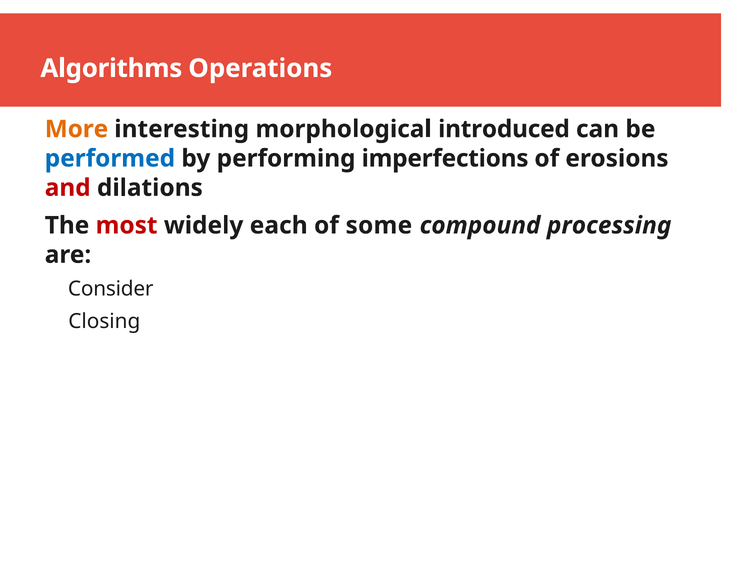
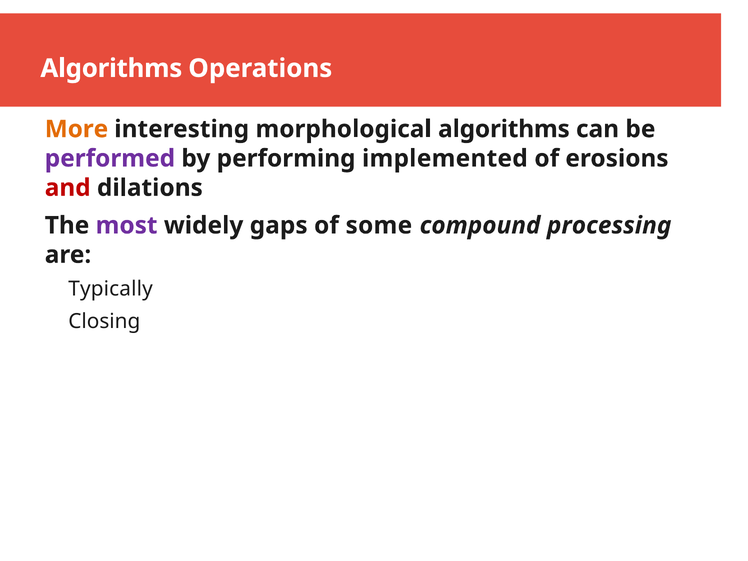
morphological introduced: introduced -> algorithms
performed colour: blue -> purple
imperfections: imperfections -> implemented
most colour: red -> purple
each: each -> gaps
Consider: Consider -> Typically
